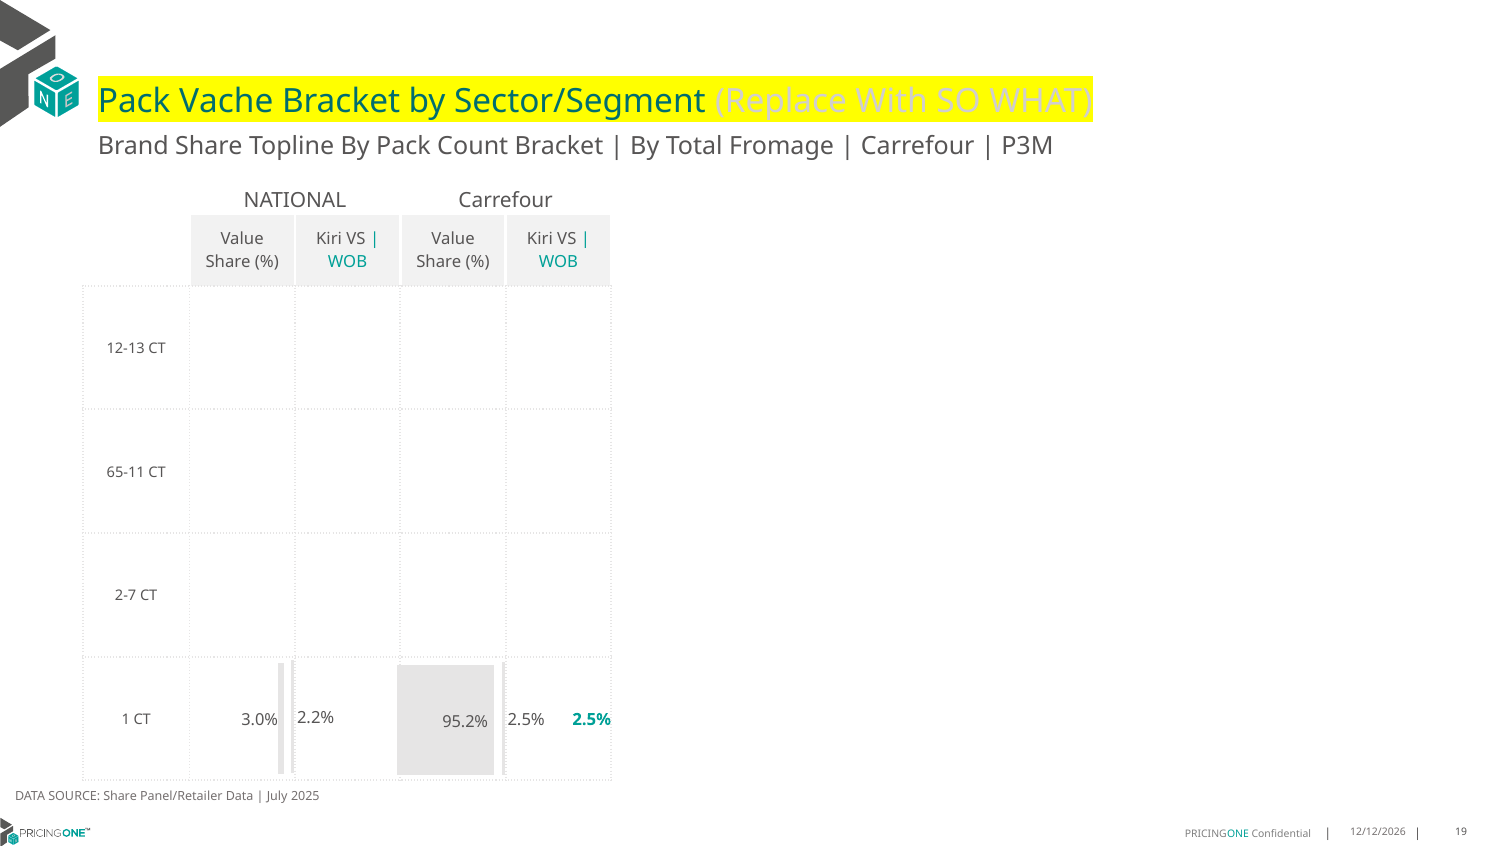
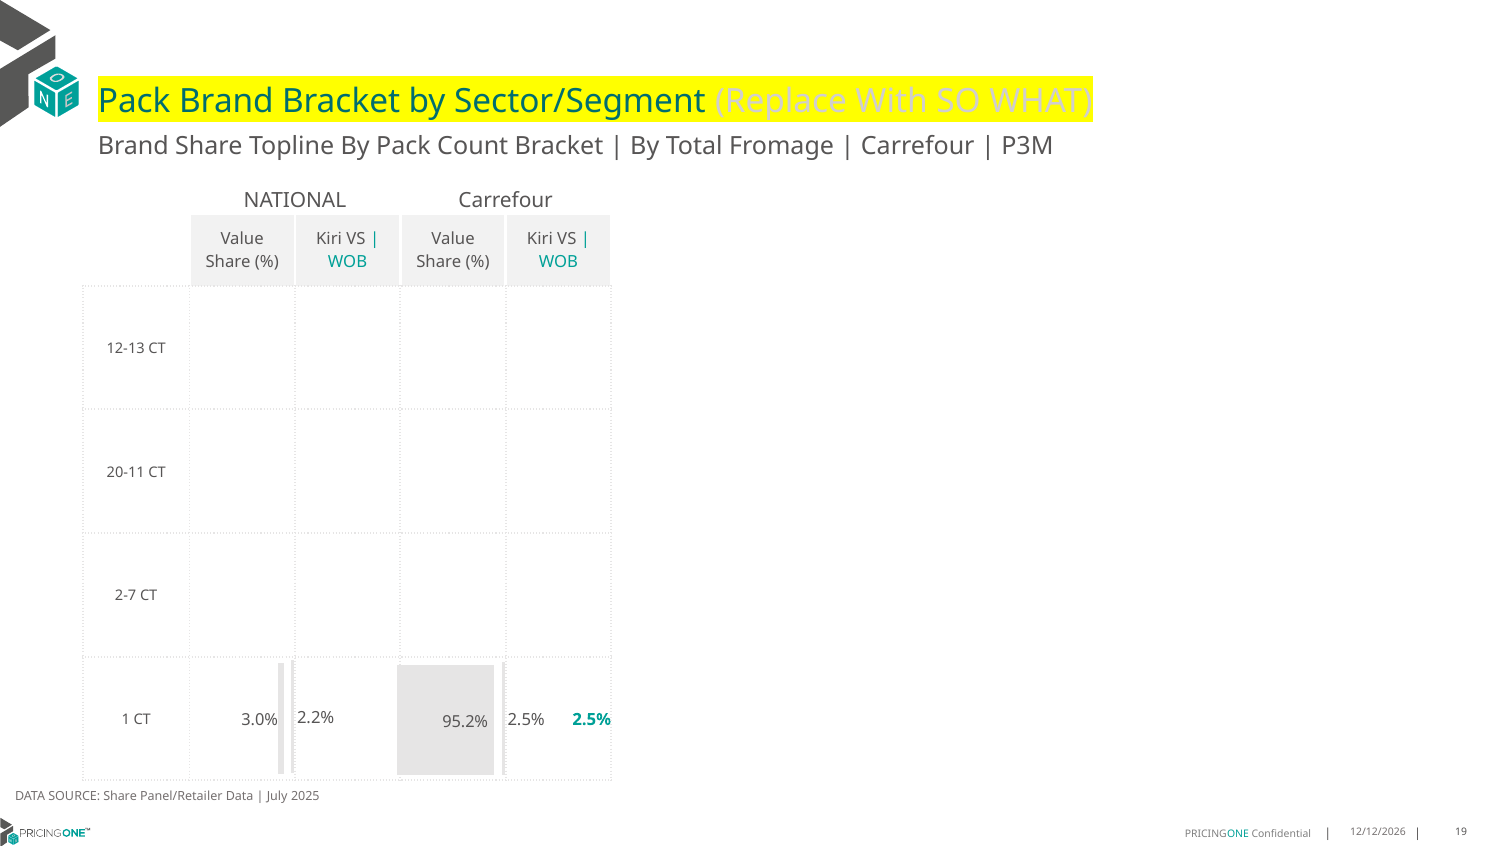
Pack Vache: Vache -> Brand
65-11: 65-11 -> 20-11
